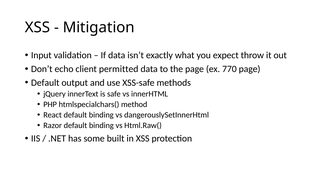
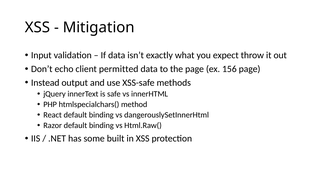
770: 770 -> 156
Default at (45, 83): Default -> Instead
